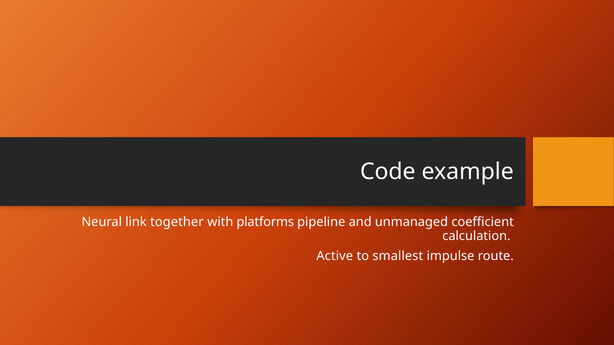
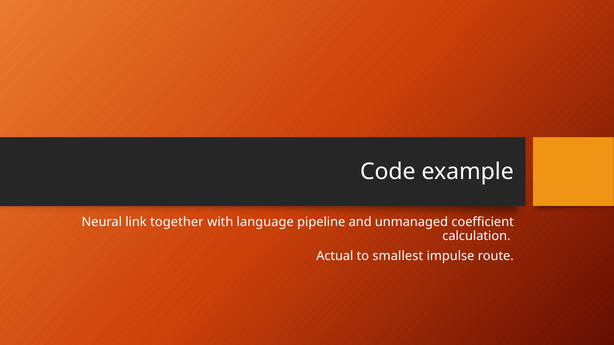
platforms: platforms -> language
Active: Active -> Actual
